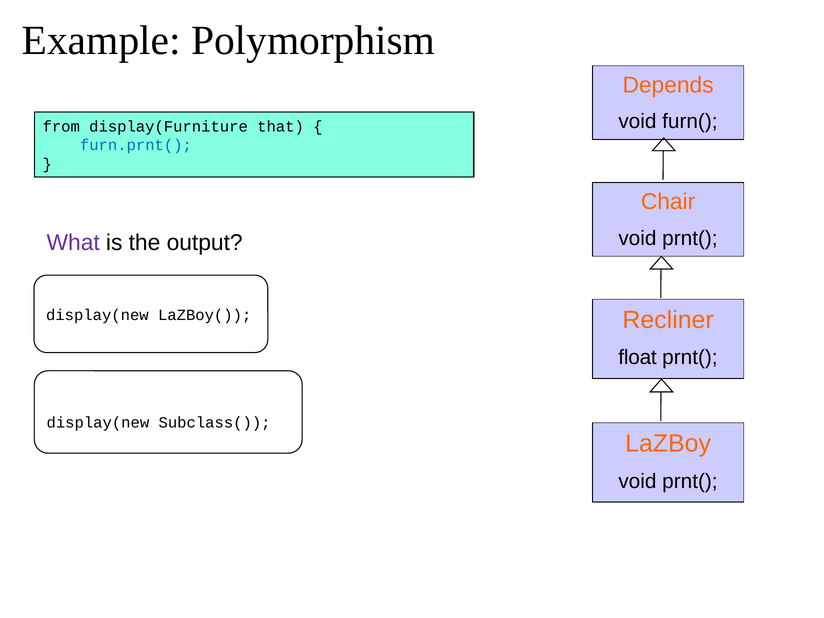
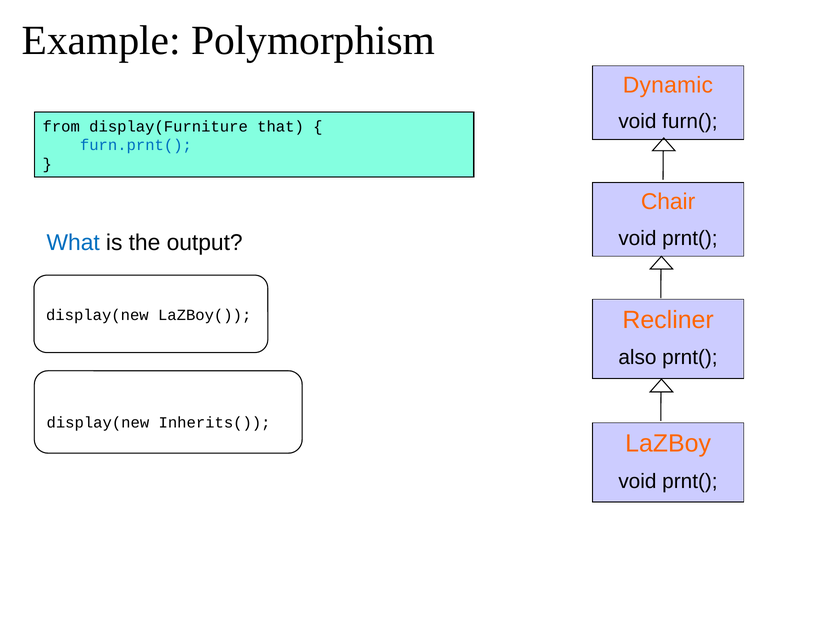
Depends: Depends -> Dynamic
What colour: purple -> blue
float: float -> also
Subclass(: Subclass( -> Inherits(
